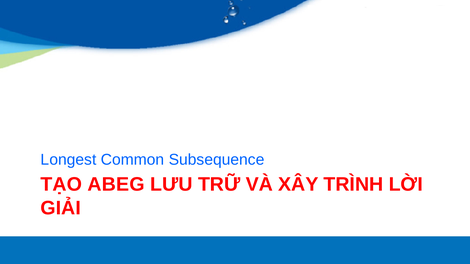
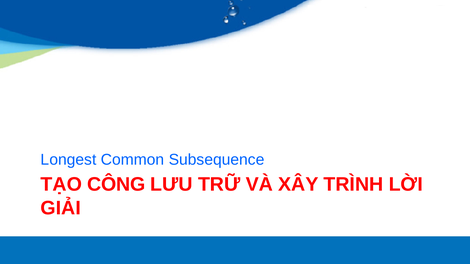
ABEG: ABEG -> CÔNG
